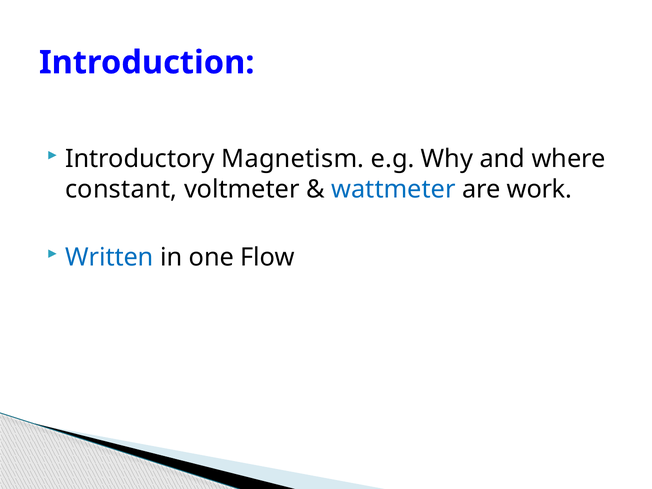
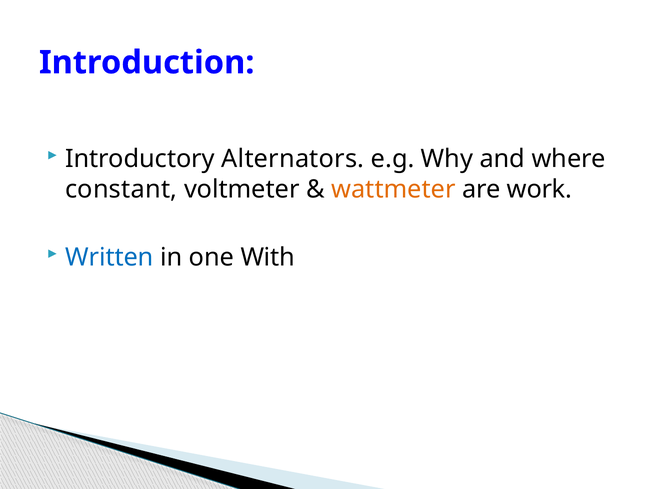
Magnetism: Magnetism -> Alternators
wattmeter colour: blue -> orange
Flow: Flow -> With
